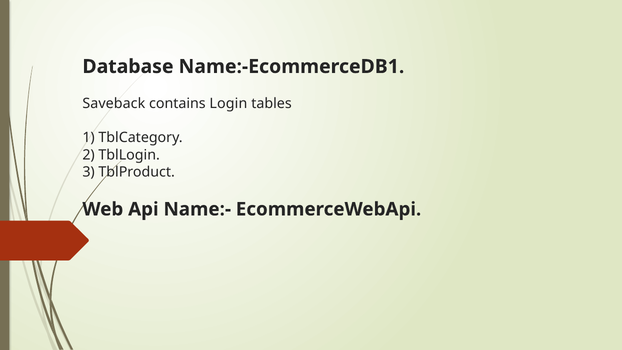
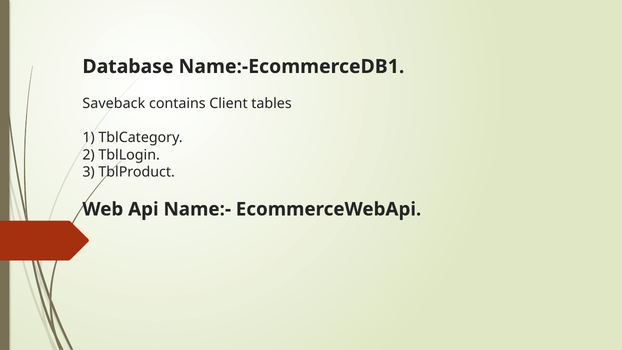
Login: Login -> Client
